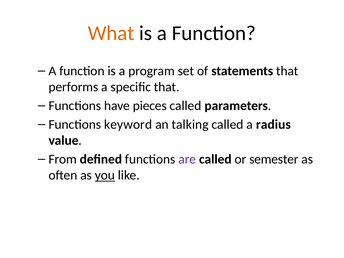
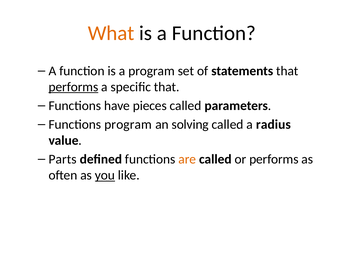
performs at (73, 87) underline: none -> present
Functions keyword: keyword -> program
talking: talking -> solving
From: From -> Parts
are colour: purple -> orange
or semester: semester -> performs
